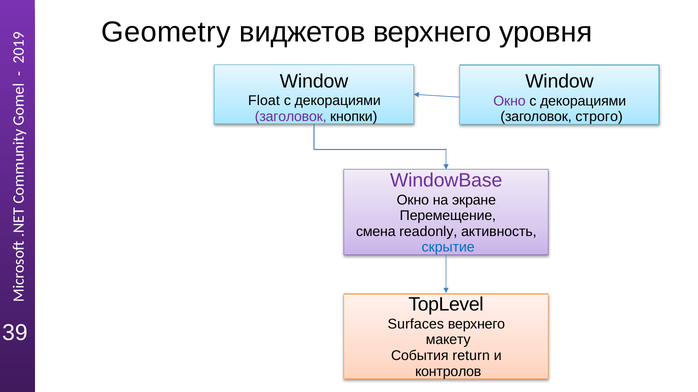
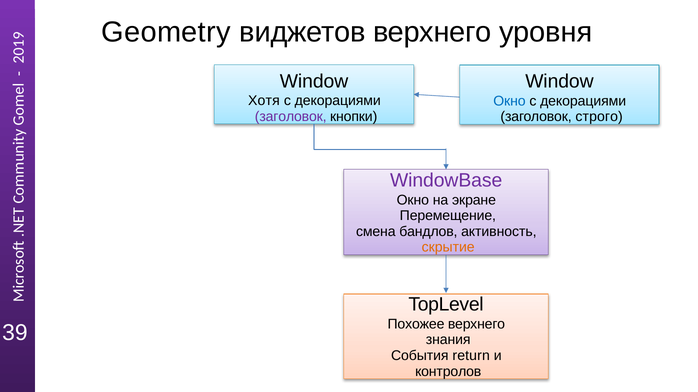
Float: Float -> Хотя
Окно at (509, 101) colour: purple -> blue
readonly: readonly -> бандлов
скрытие colour: blue -> orange
Surfaces: Surfaces -> Похожее
макету: макету -> знания
